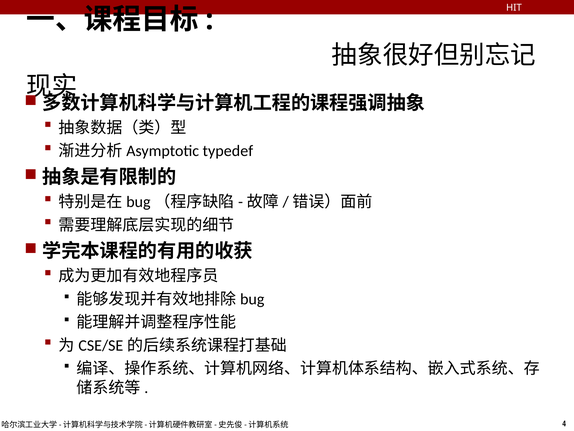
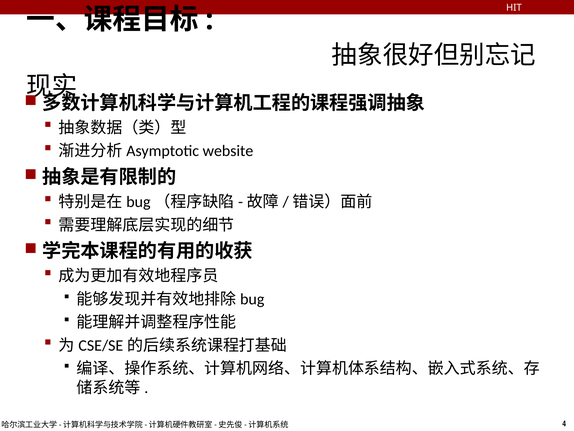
typedef: typedef -> website
